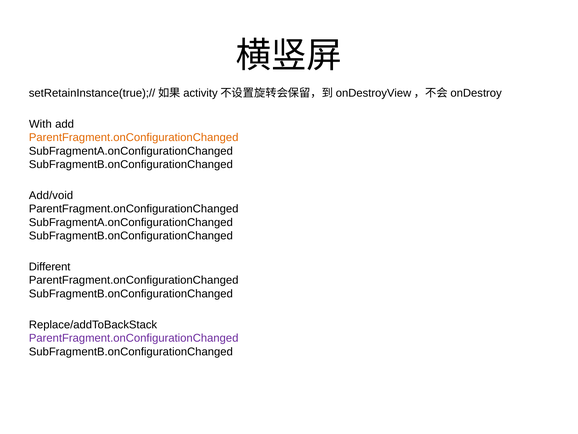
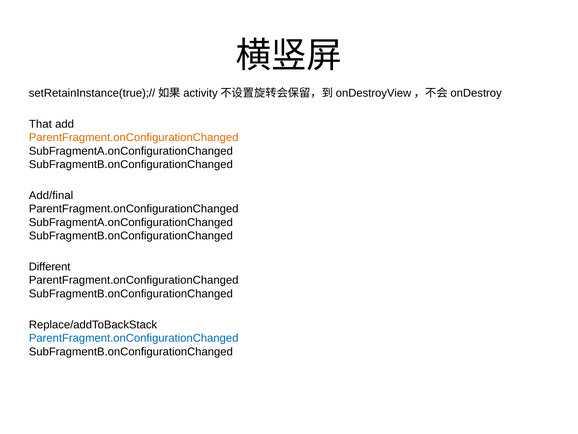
With: With -> That
Add/void: Add/void -> Add/final
ParentFragment.onConfigurationChanged at (134, 338) colour: purple -> blue
